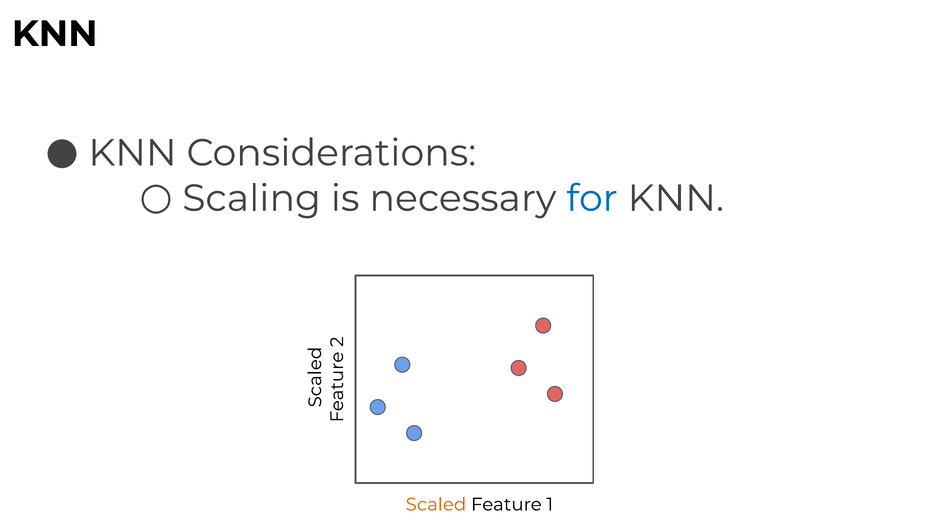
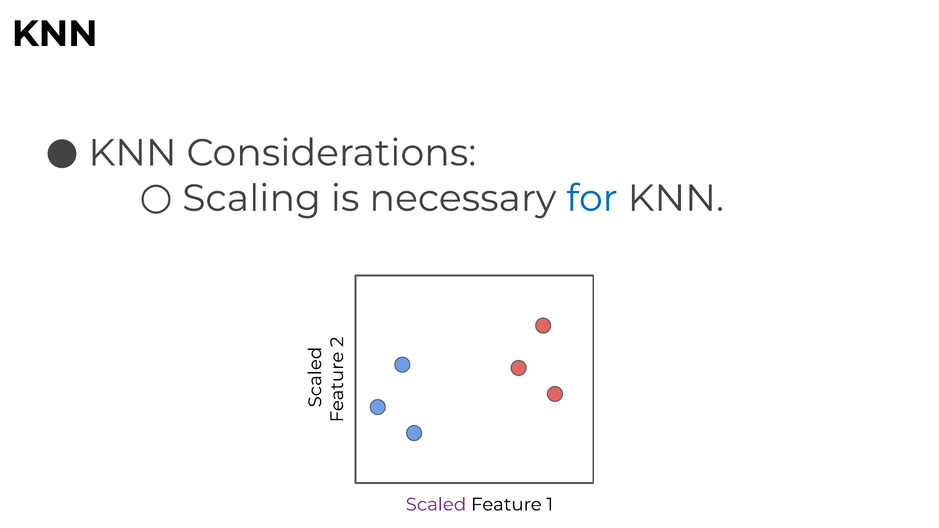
Scaled colour: orange -> purple
